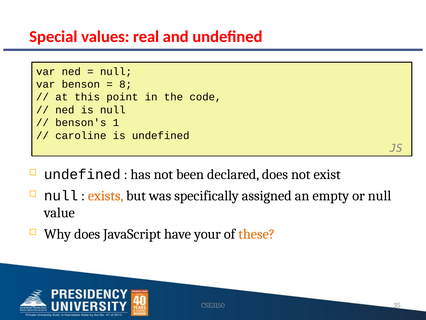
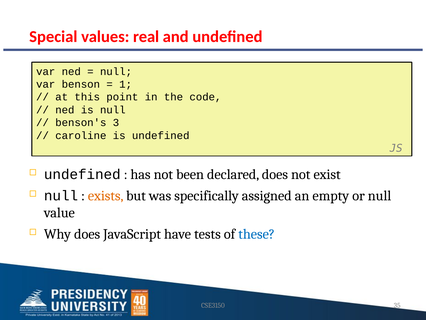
8: 8 -> 1
1: 1 -> 3
your: your -> tests
these colour: orange -> blue
